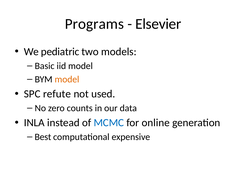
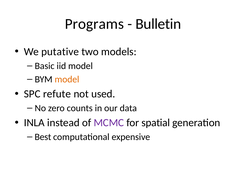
Elsevier: Elsevier -> Bulletin
pediatric: pediatric -> putative
MCMC colour: blue -> purple
online: online -> spatial
